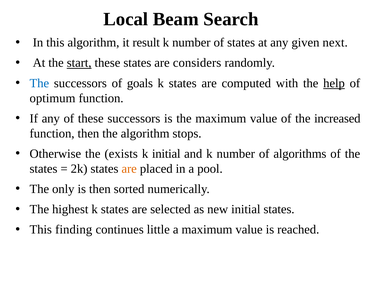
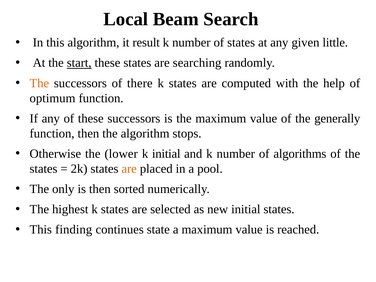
next: next -> little
considers: considers -> searching
The at (39, 83) colour: blue -> orange
goals: goals -> there
help underline: present -> none
increased: increased -> generally
exists: exists -> lower
little: little -> state
